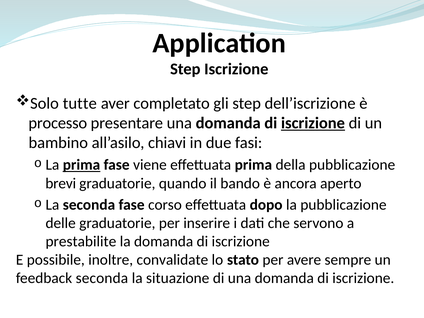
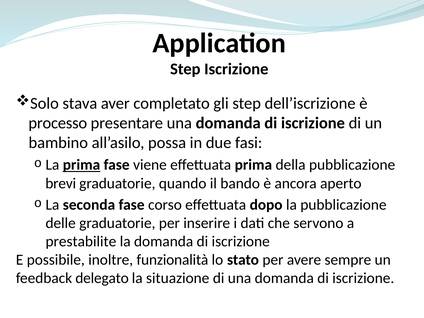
tutte: tutte -> stava
iscrizione at (313, 123) underline: present -> none
chiavi: chiavi -> possa
convalidate: convalidate -> funzionalità
feedback seconda: seconda -> delegato
